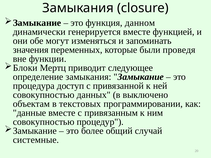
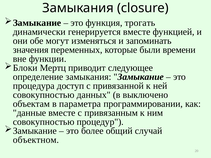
данном: данном -> трогать
проведя: проведя -> времени
текстовых: текстовых -> параметра
системные: системные -> объектном
